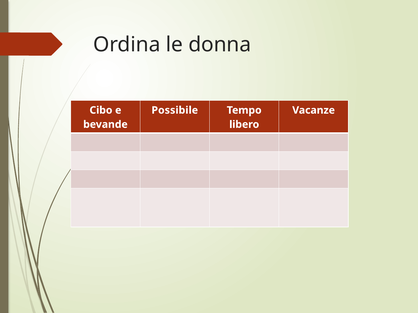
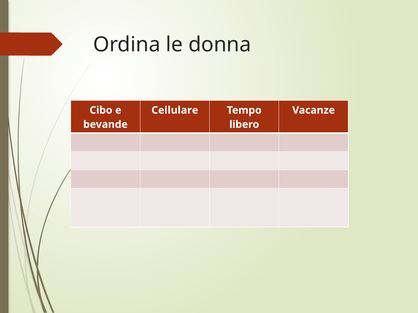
Possibile: Possibile -> Cellulare
